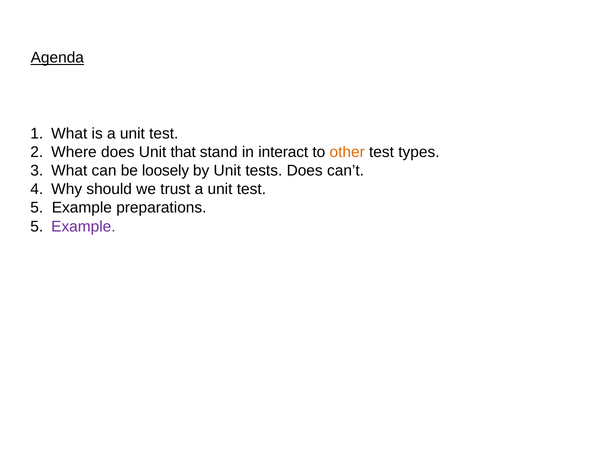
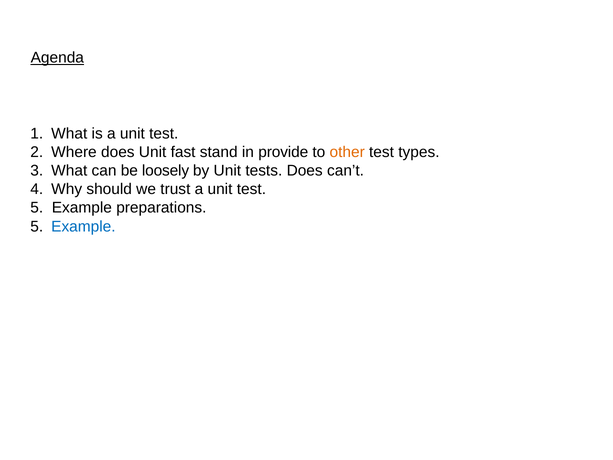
that: that -> fast
interact: interact -> provide
Example at (83, 226) colour: purple -> blue
